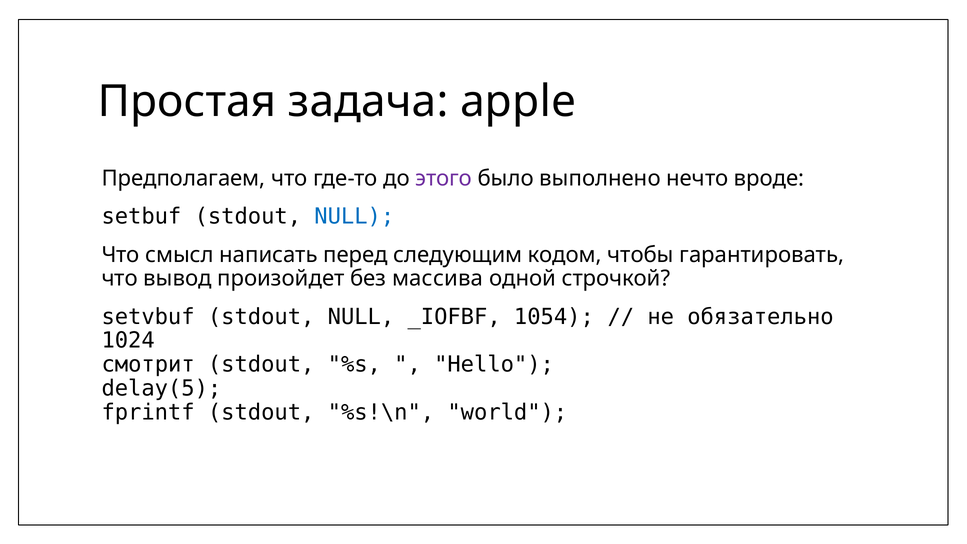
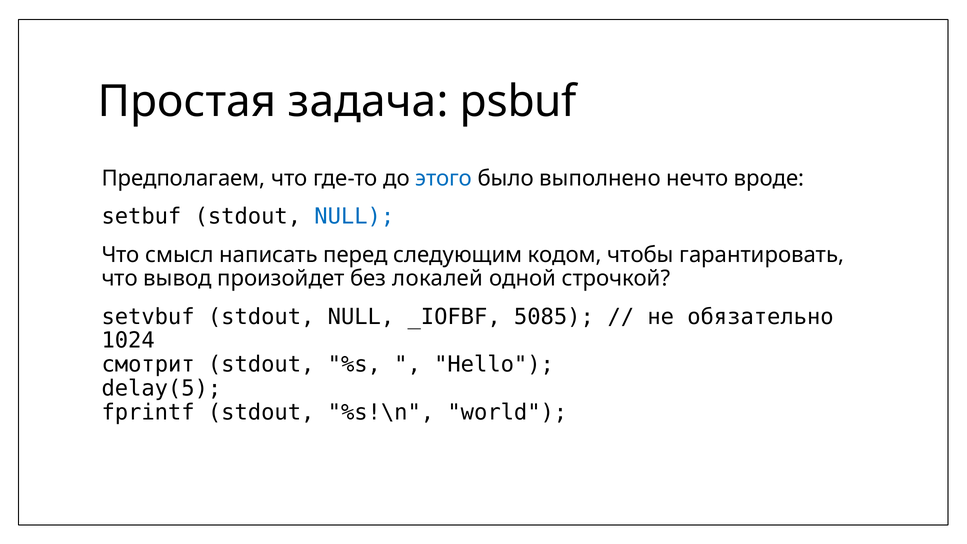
apple: apple -> psbuf
этого colour: purple -> blue
массива: массива -> локалей
1054: 1054 -> 5085
